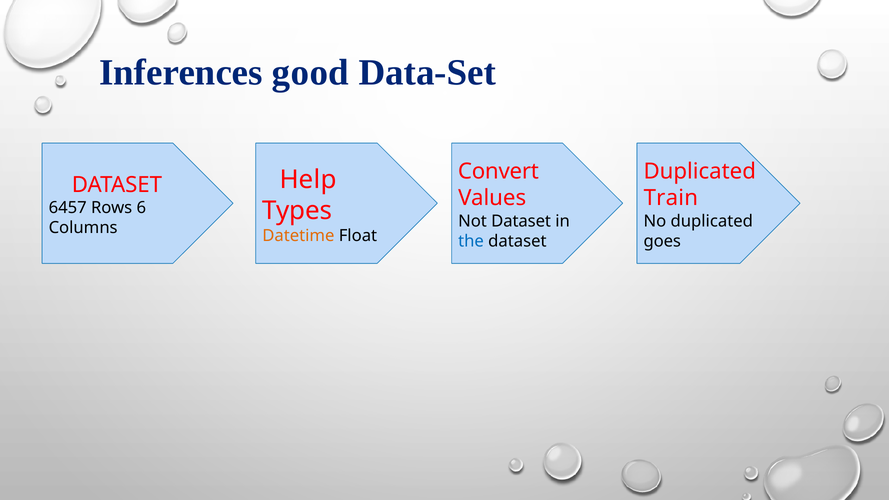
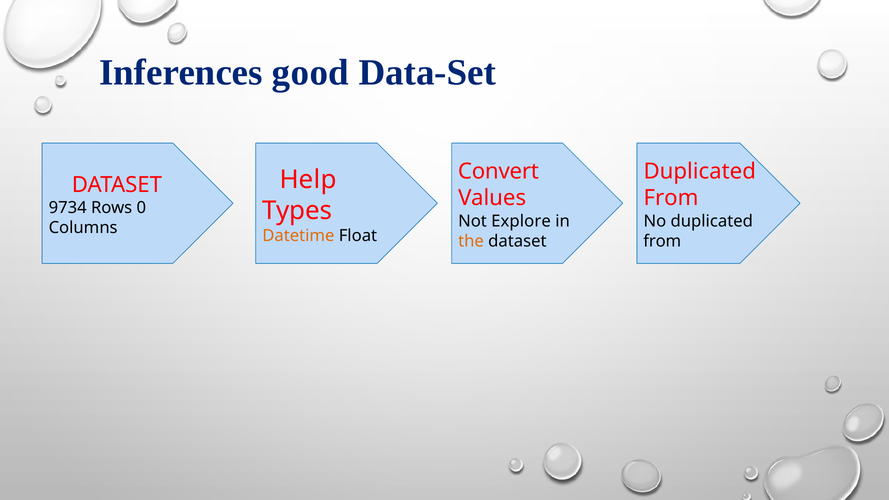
Train at (671, 198): Train -> From
6457: 6457 -> 9734
6: 6 -> 0
Not Dataset: Dataset -> Explore
the colour: blue -> orange
goes at (662, 241): goes -> from
